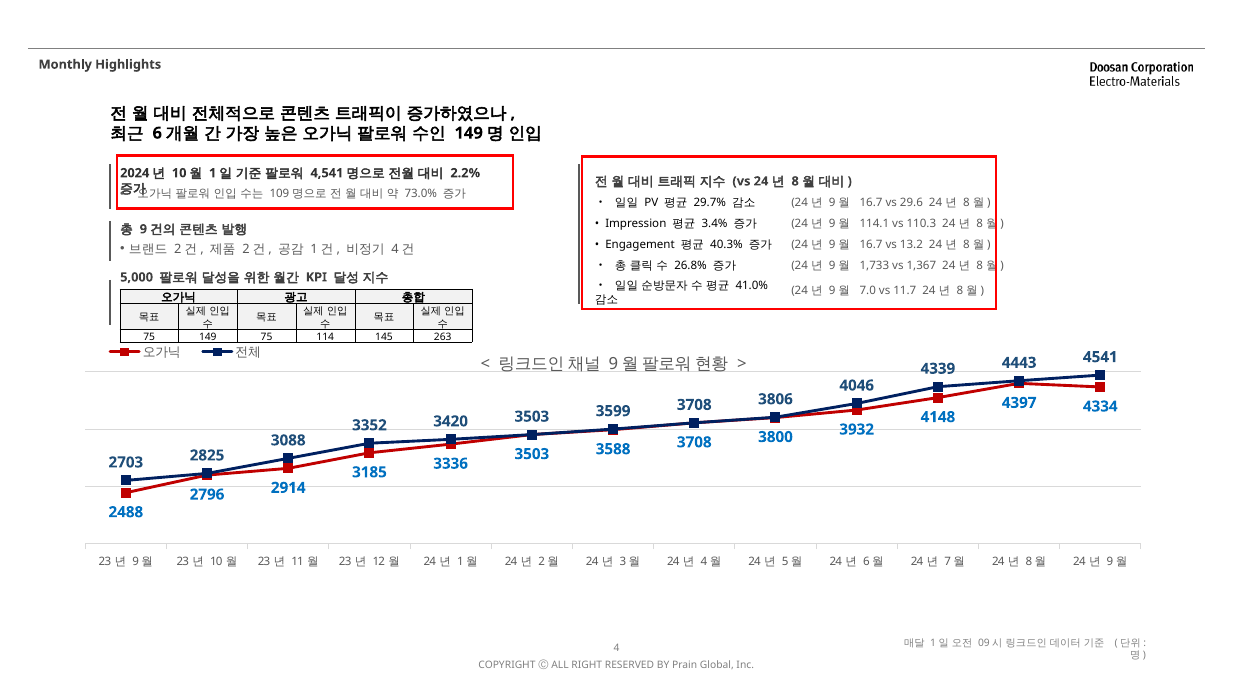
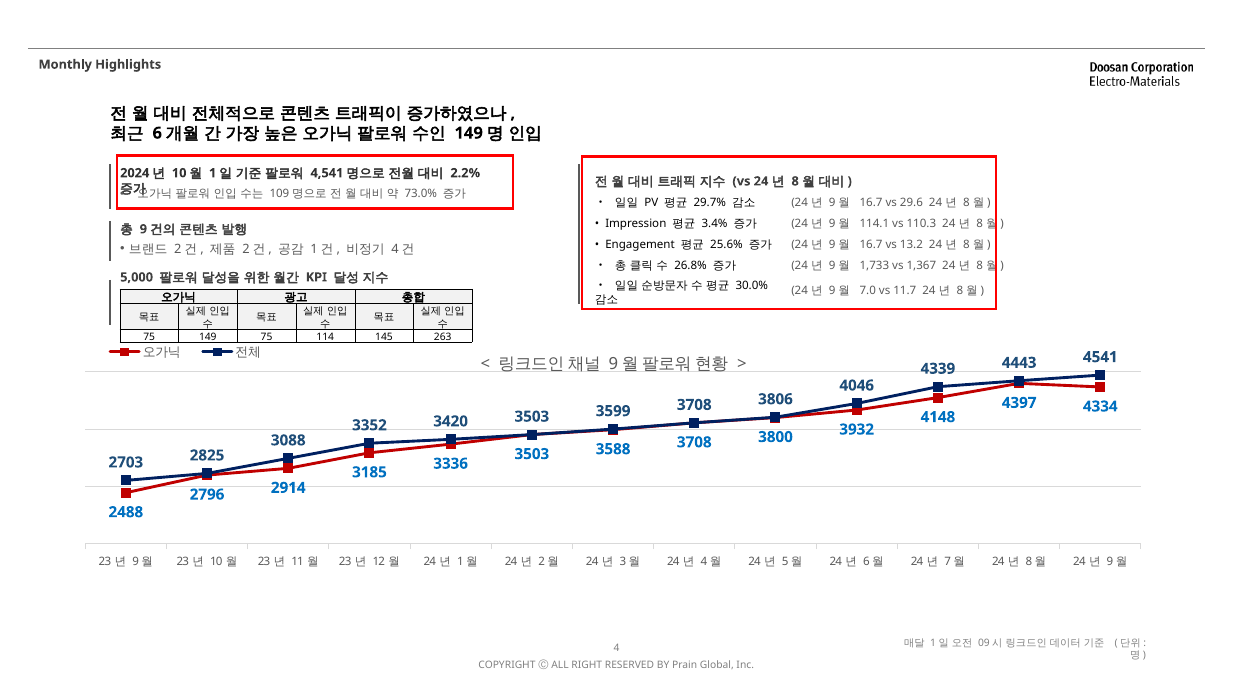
40.3%: 40.3% -> 25.6%
41.0%: 41.0% -> 30.0%
